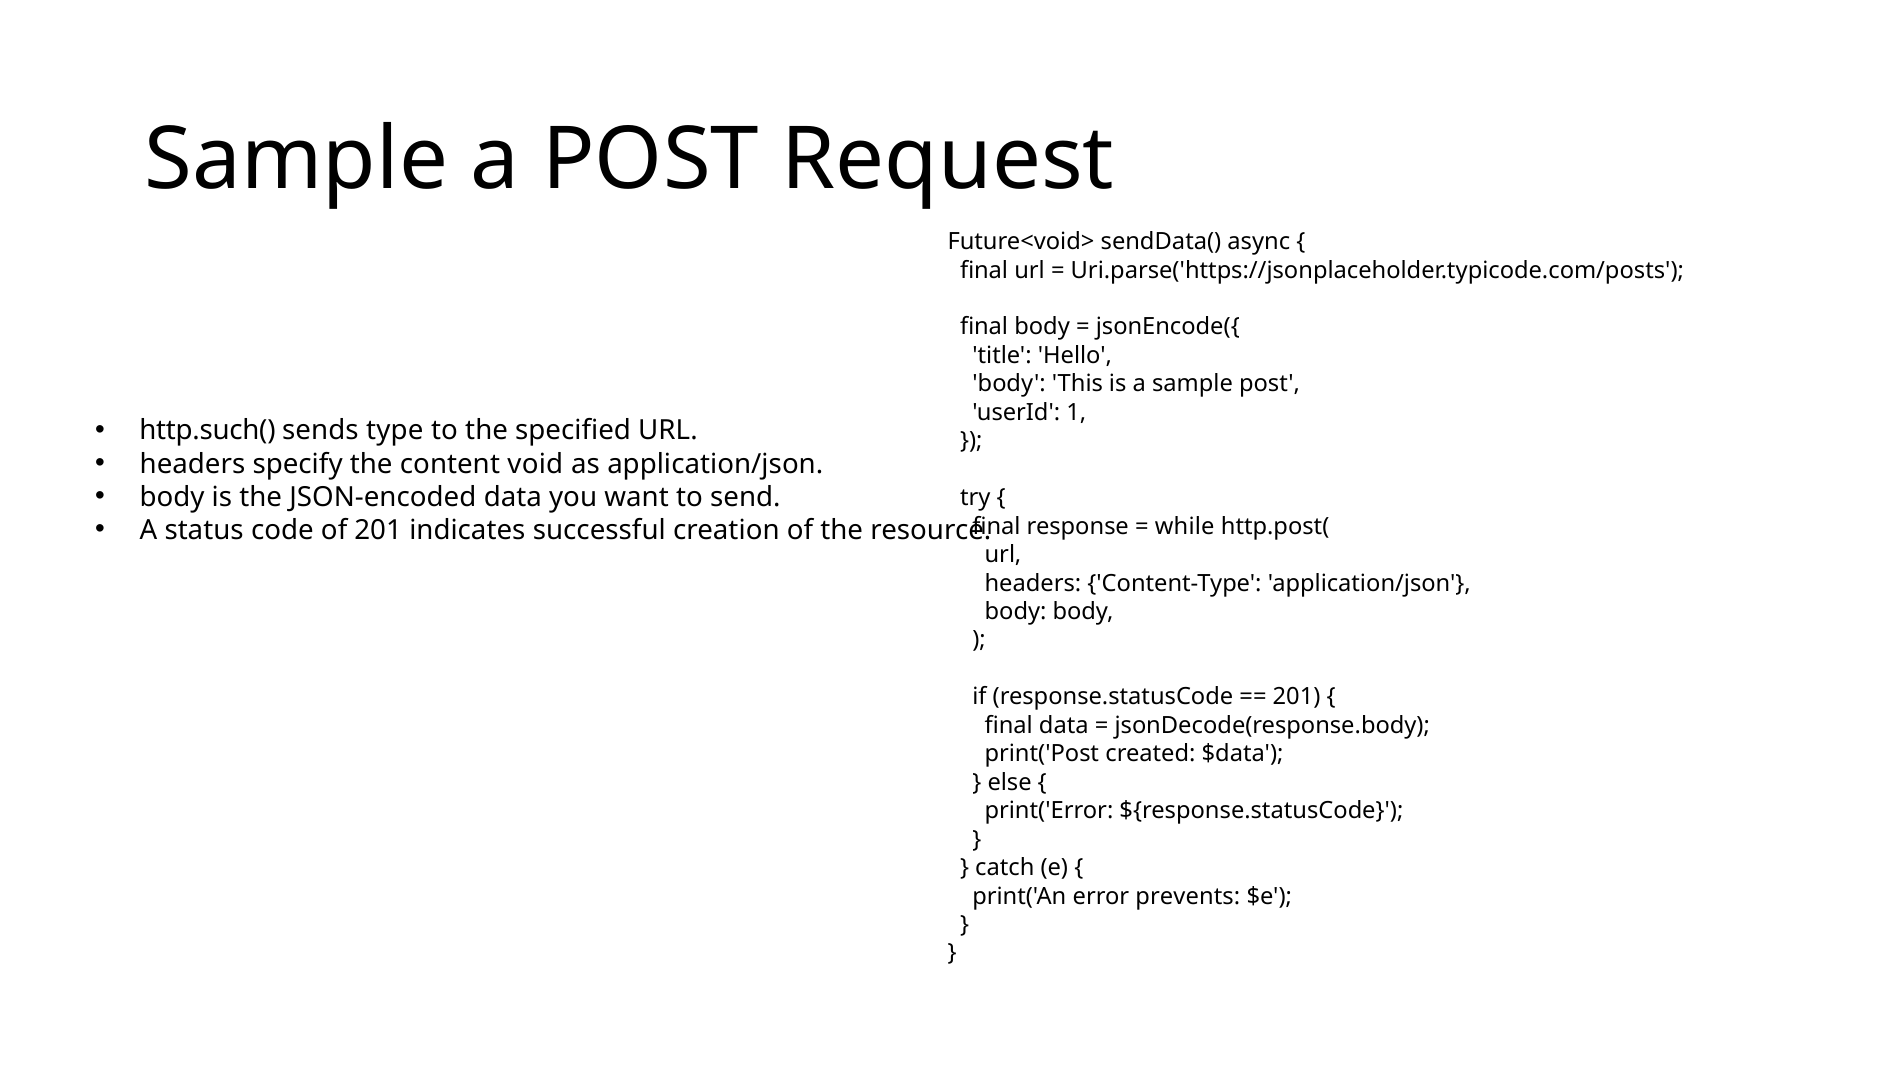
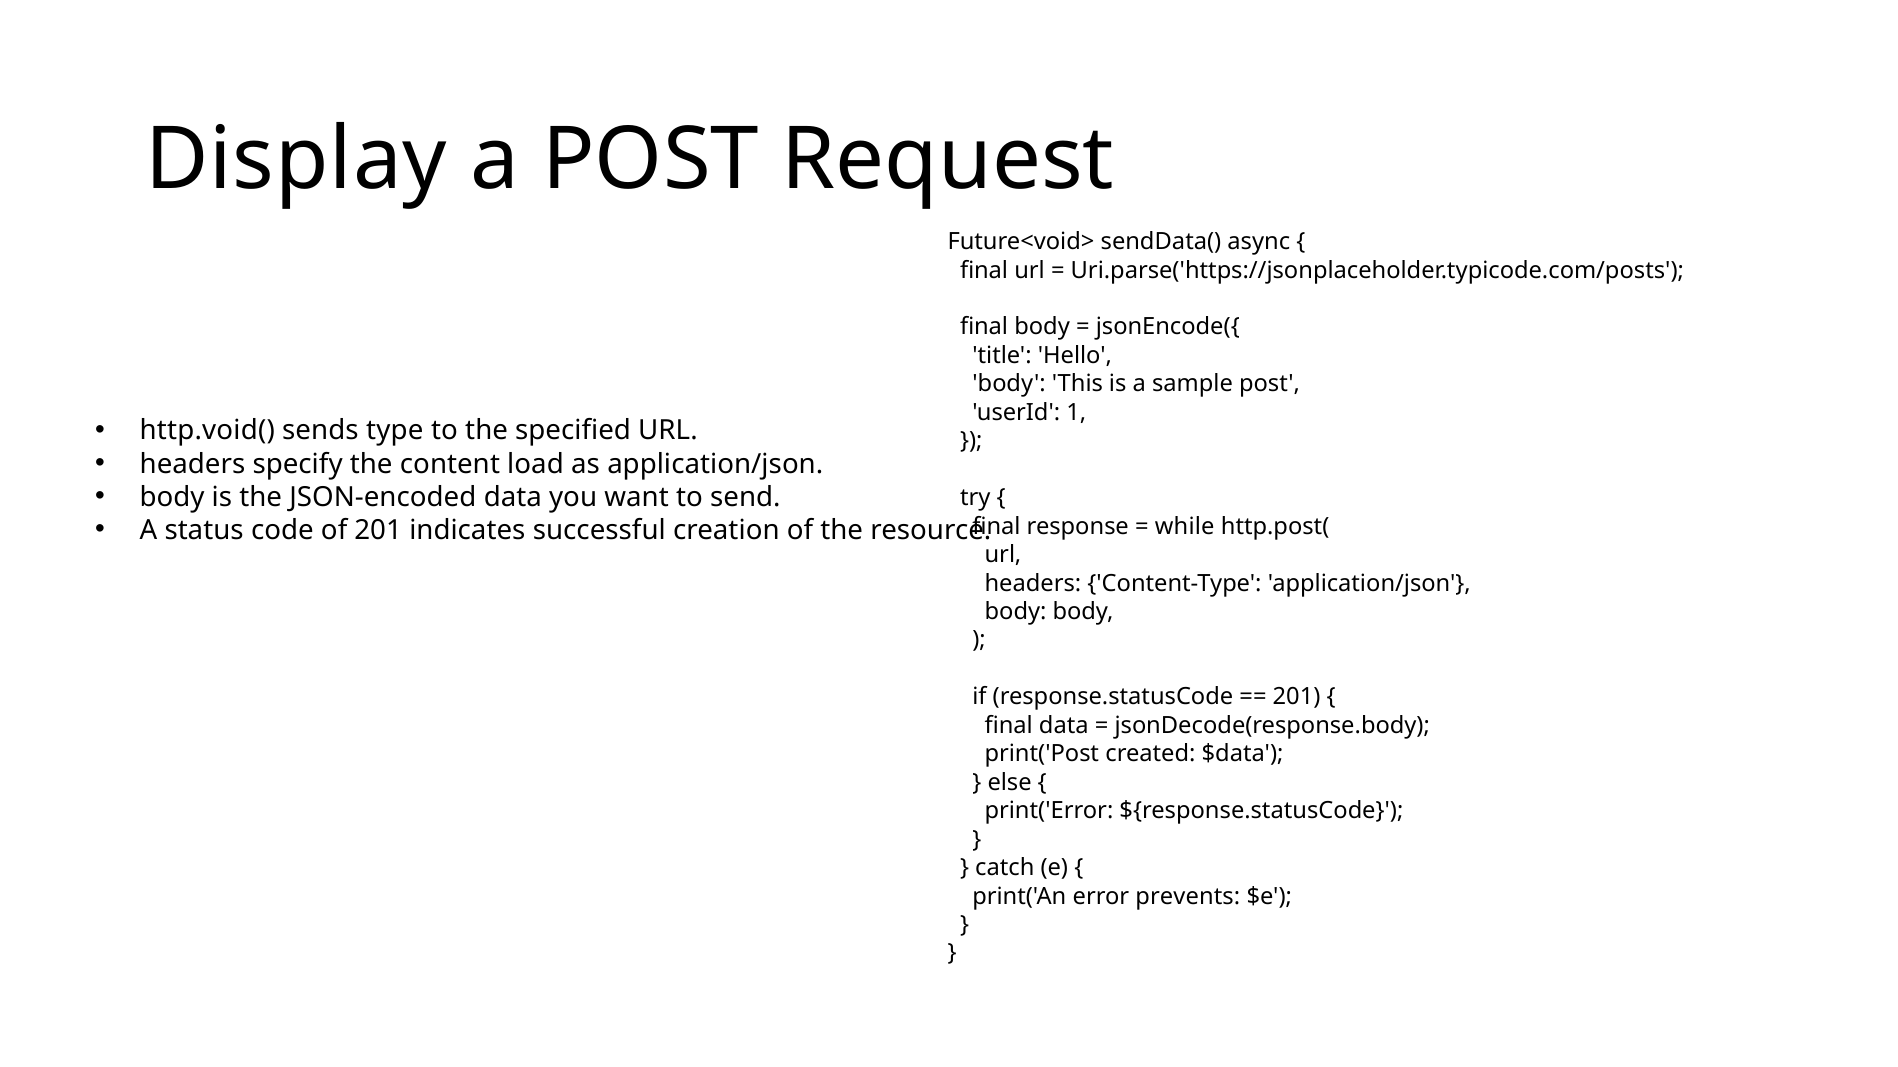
Sample at (296, 159): Sample -> Display
http.such(: http.such( -> http.void(
void: void -> load
